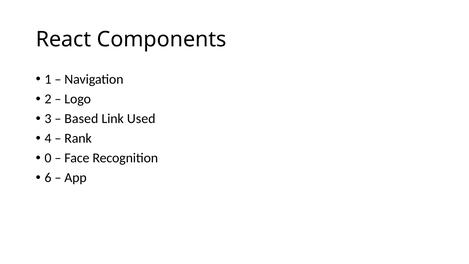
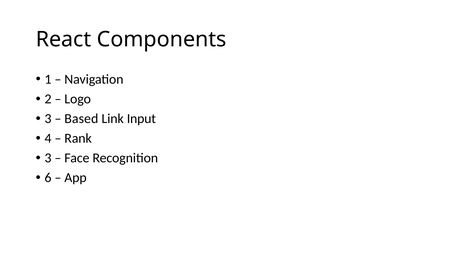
Used: Used -> Input
0 at (48, 158): 0 -> 3
